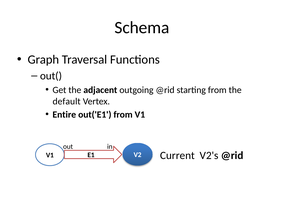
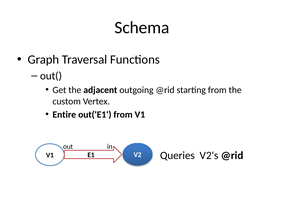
default: default -> custom
Current: Current -> Queries
